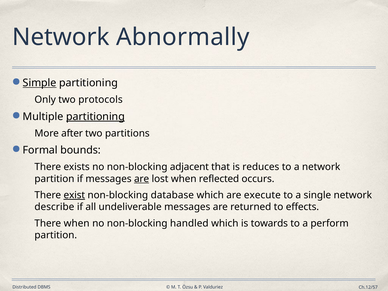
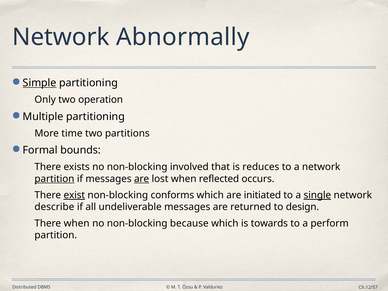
protocols: protocols -> operation
partitioning at (95, 117) underline: present -> none
after: after -> time
adjacent: adjacent -> involved
partition at (54, 179) underline: none -> present
database: database -> conforms
execute: execute -> initiated
single underline: none -> present
effects: effects -> design
handled: handled -> because
